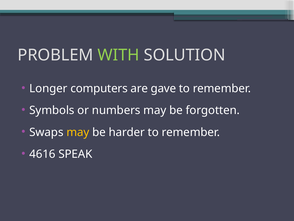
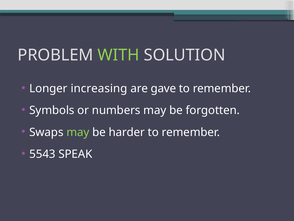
computers: computers -> increasing
may at (78, 132) colour: yellow -> light green
4616: 4616 -> 5543
